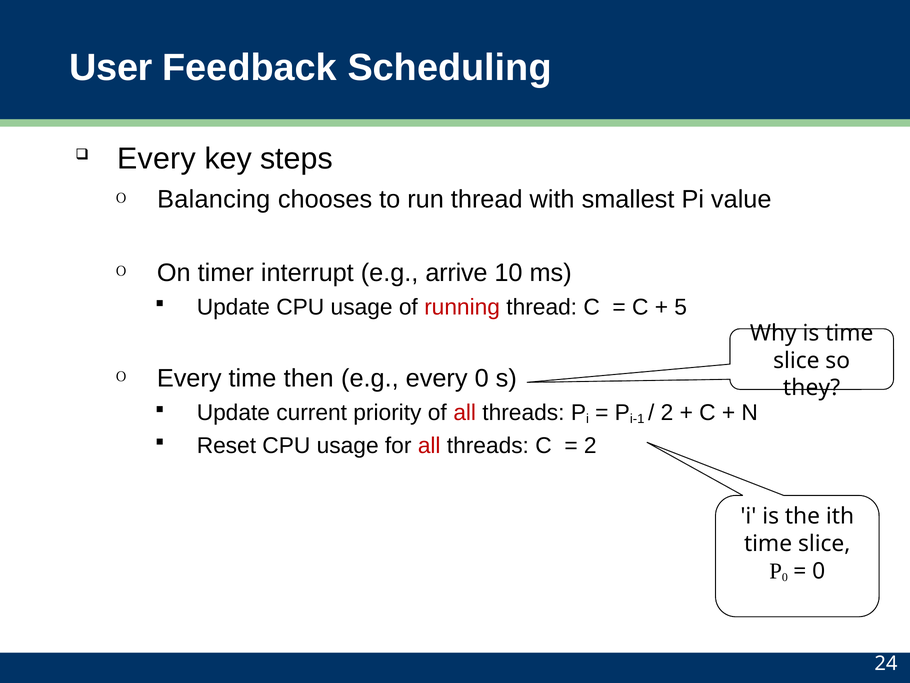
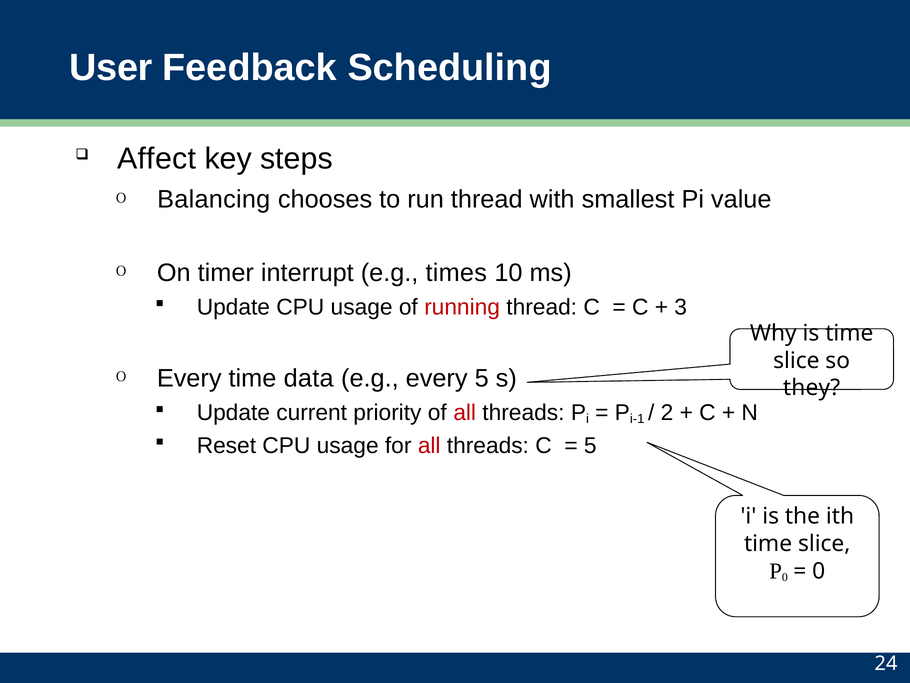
Every at (157, 158): Every -> Affect
arrive: arrive -> times
5: 5 -> 3
then: then -> data
every 0: 0 -> 5
2 at (590, 445): 2 -> 5
